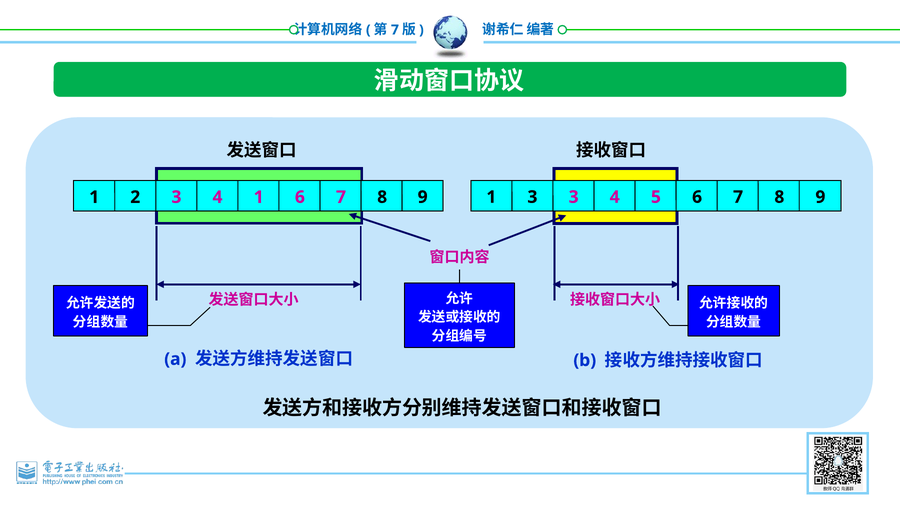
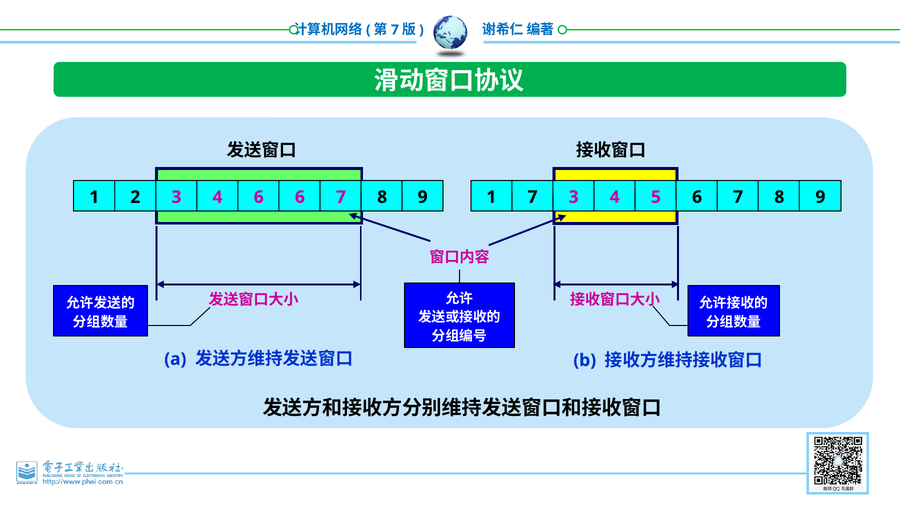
1 3: 3 -> 7
4 1: 1 -> 6
